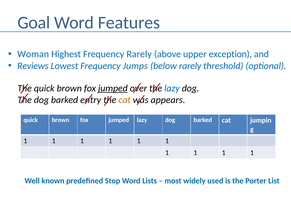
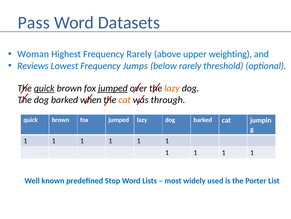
Goal: Goal -> Pass
Features: Features -> Datasets
exception: exception -> weighting
quick at (44, 88) underline: none -> present
lazy at (172, 88) colour: blue -> orange
entry: entry -> when
appears: appears -> through
